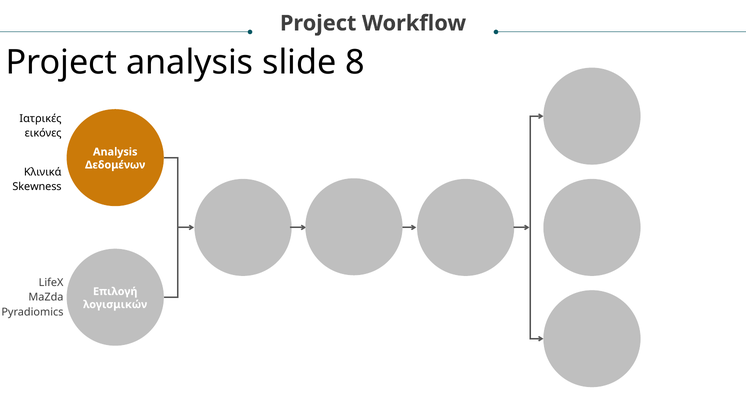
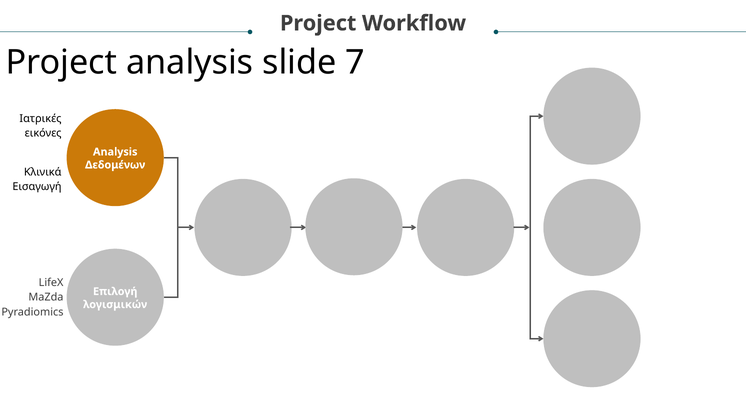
8: 8 -> 7
Skewness: Skewness -> Εισαγωγή
